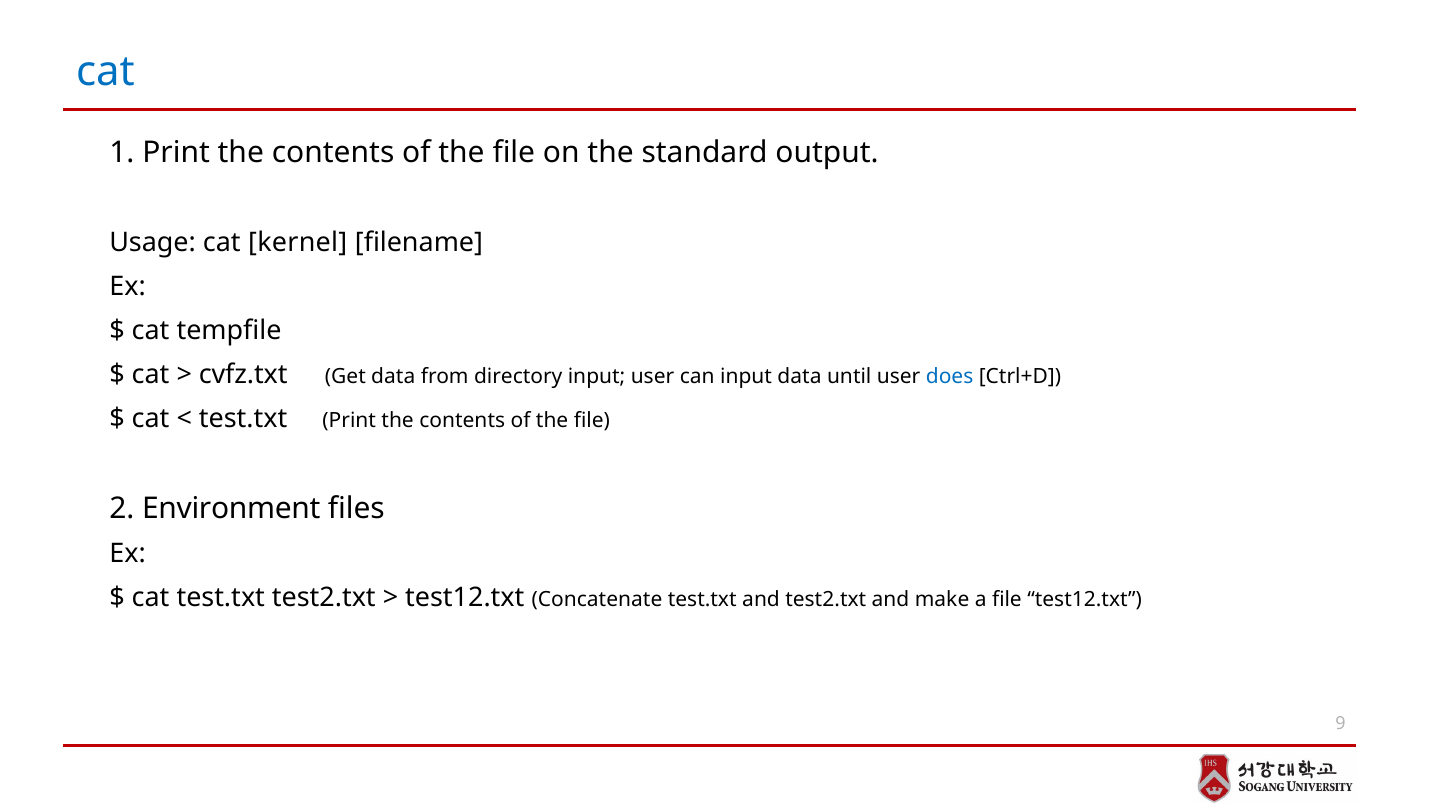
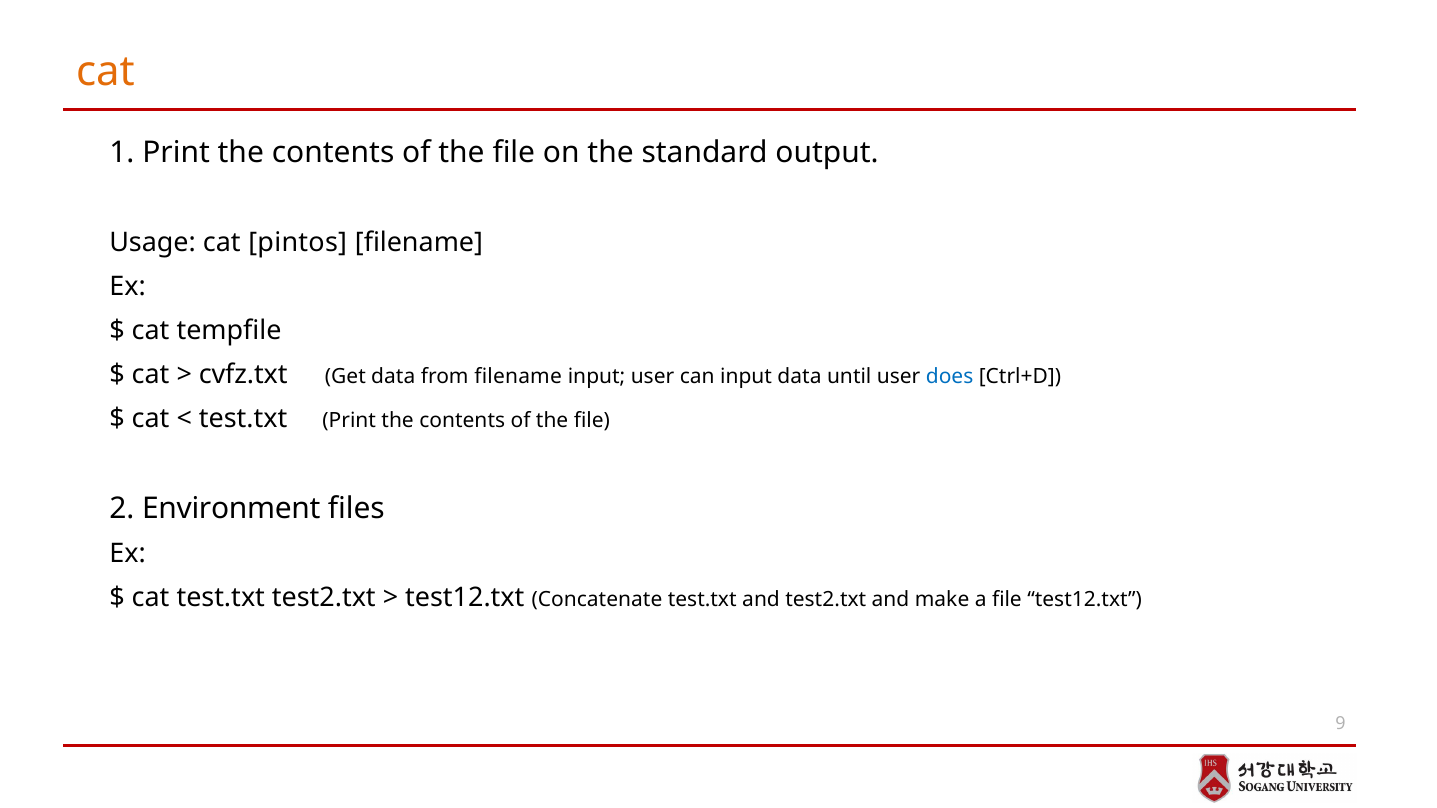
cat at (105, 72) colour: blue -> orange
kernel: kernel -> pintos
from directory: directory -> filename
